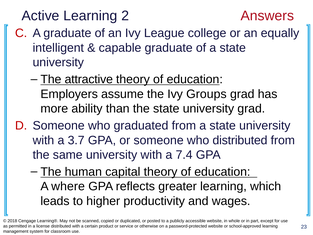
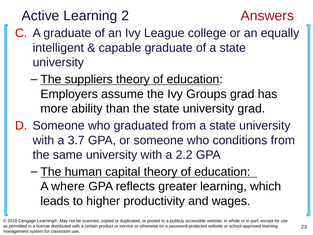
attractive: attractive -> suppliers
who distributed: distributed -> conditions
7.4: 7.4 -> 2.2
